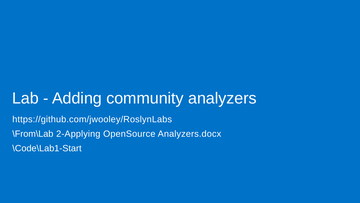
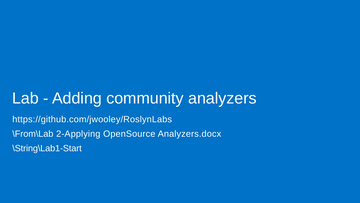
\Code\Lab1-Start: \Code\Lab1-Start -> \String\Lab1-Start
